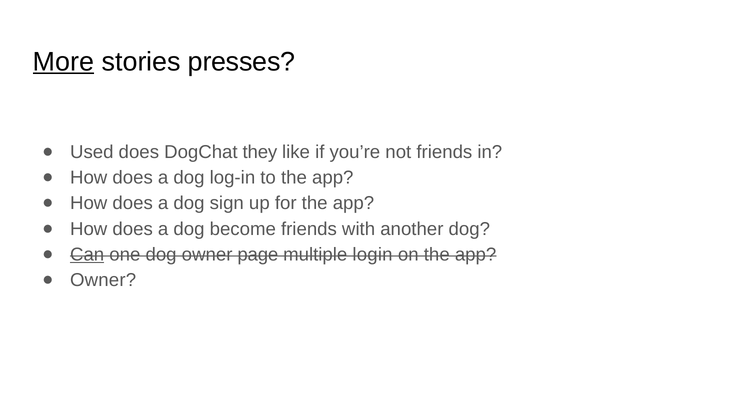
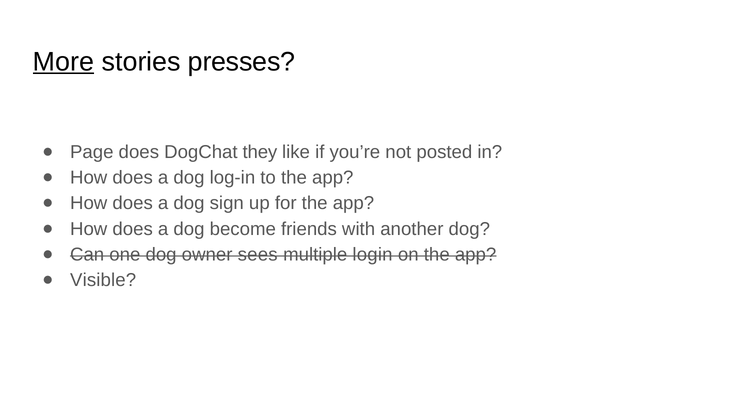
Used: Used -> Page
not friends: friends -> posted
Can underline: present -> none
page: page -> sees
Owner at (103, 280): Owner -> Visible
